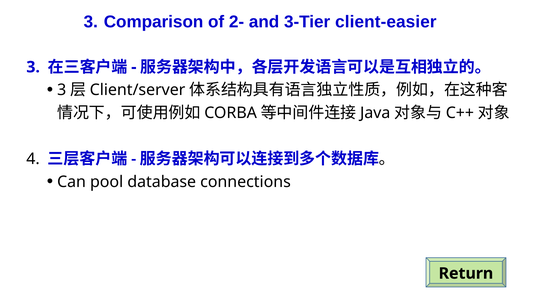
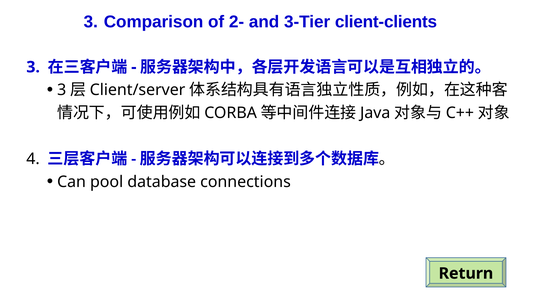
client-easier: client-easier -> client-clients
